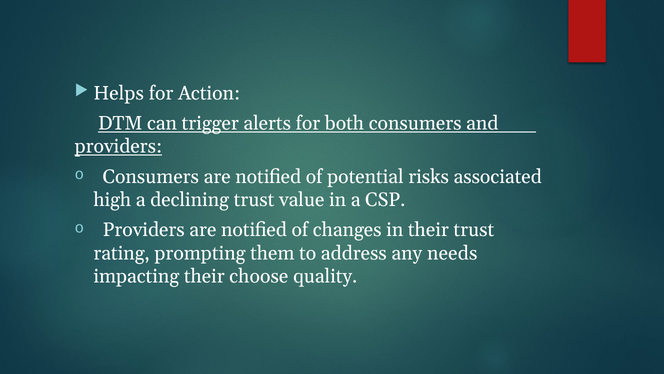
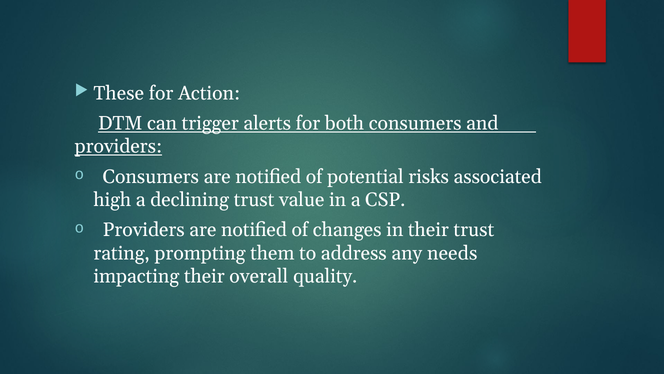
Helps: Helps -> These
choose: choose -> overall
